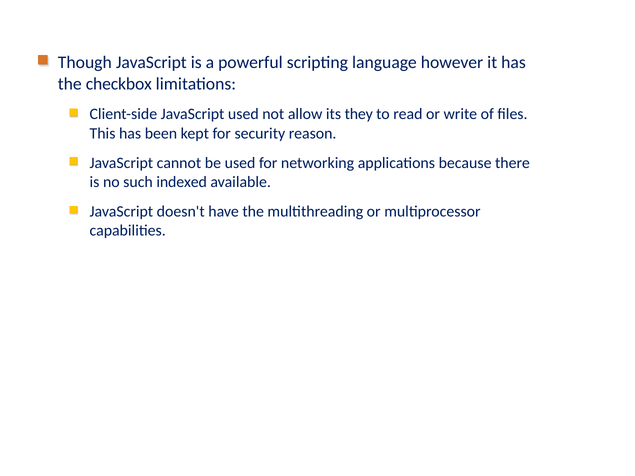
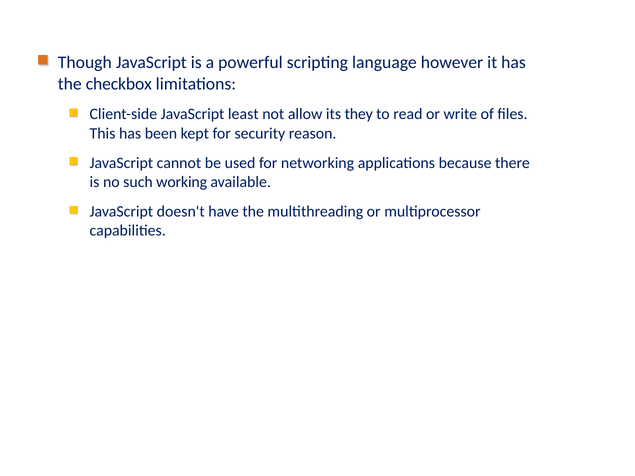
JavaScript used: used -> least
indexed: indexed -> working
